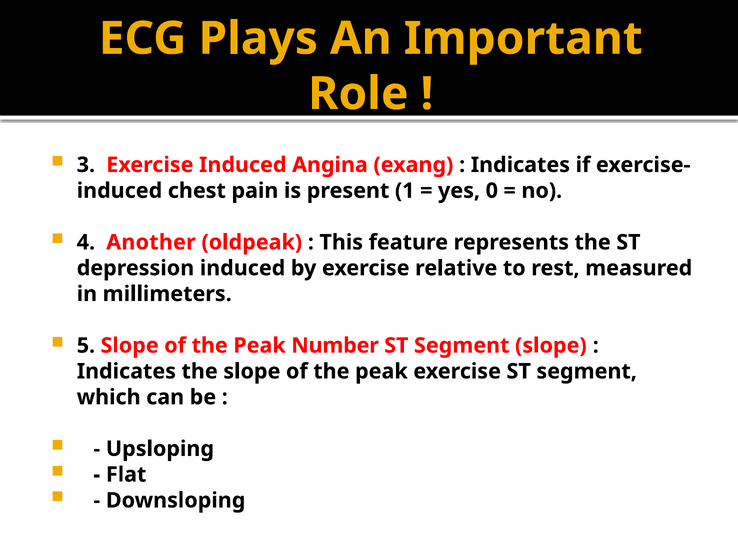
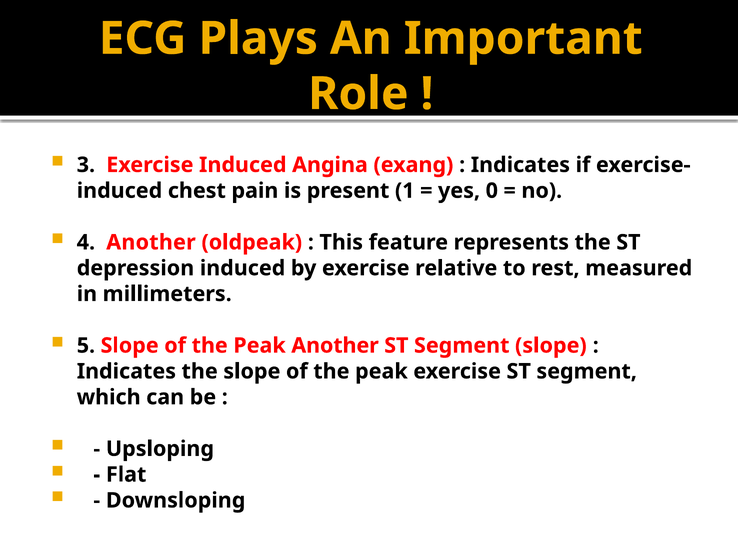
Peak Number: Number -> Another
